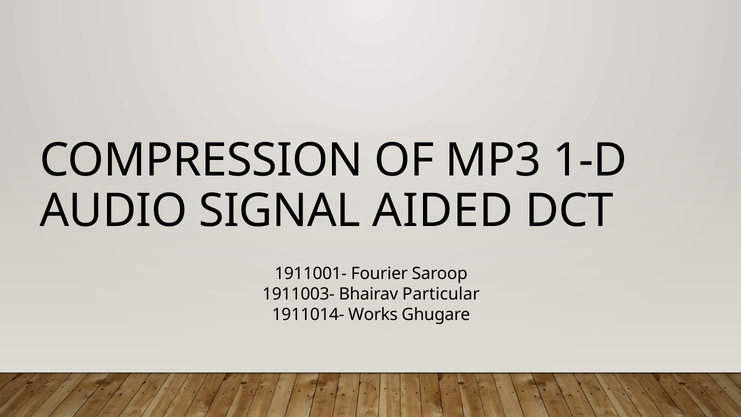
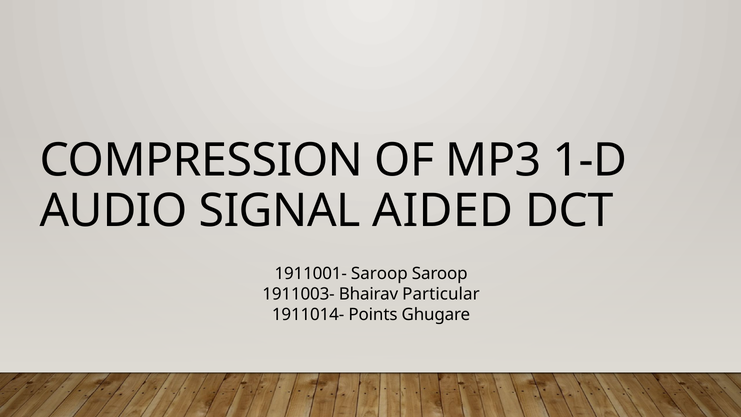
1911001- Fourier: Fourier -> Saroop
Works: Works -> Points
